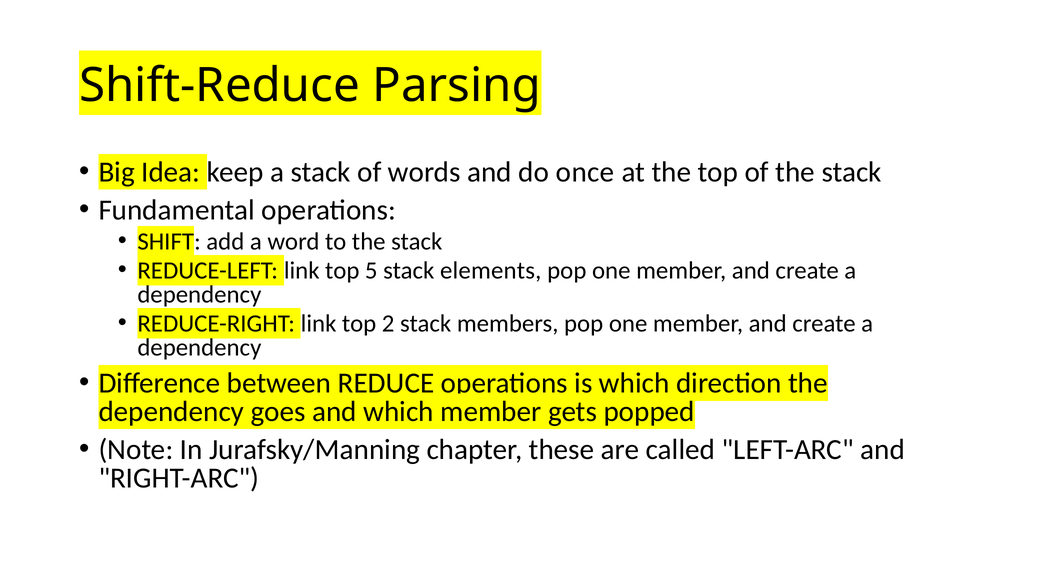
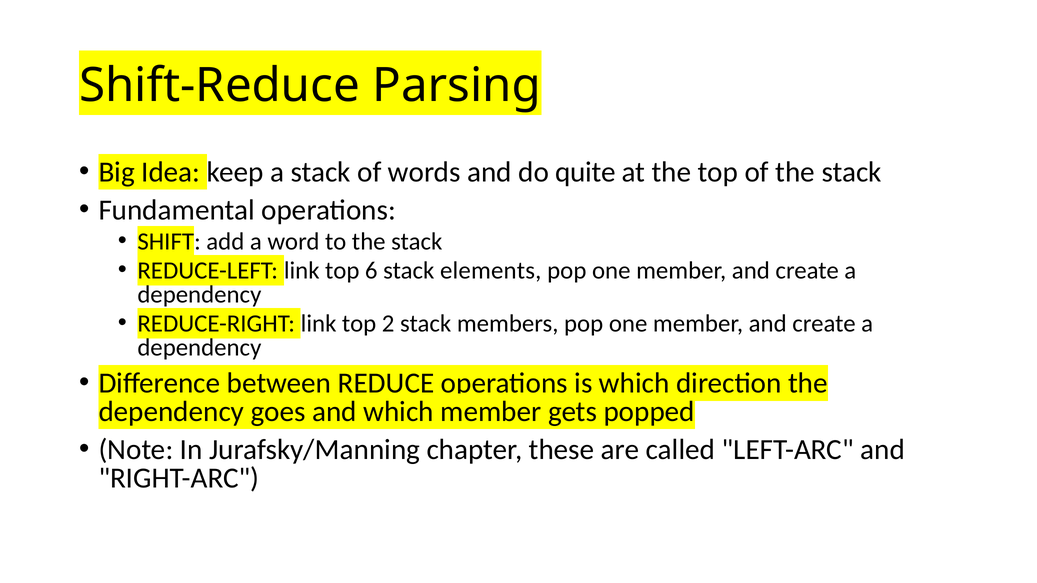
once: once -> quite
5: 5 -> 6
